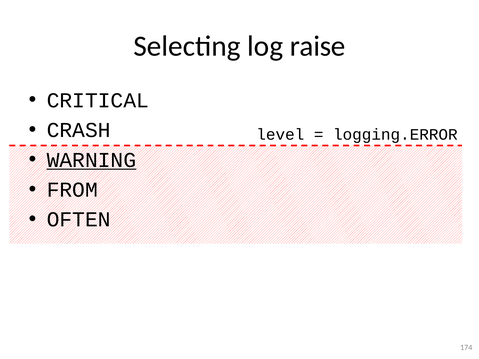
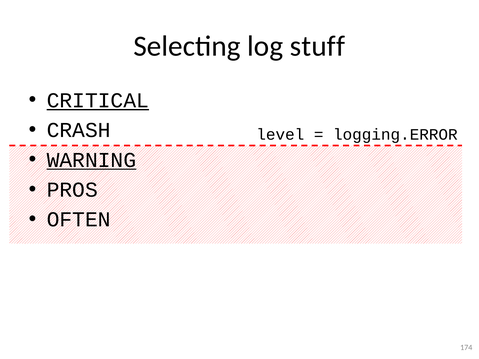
raise: raise -> stuff
CRITICAL underline: none -> present
FROM: FROM -> PROS
